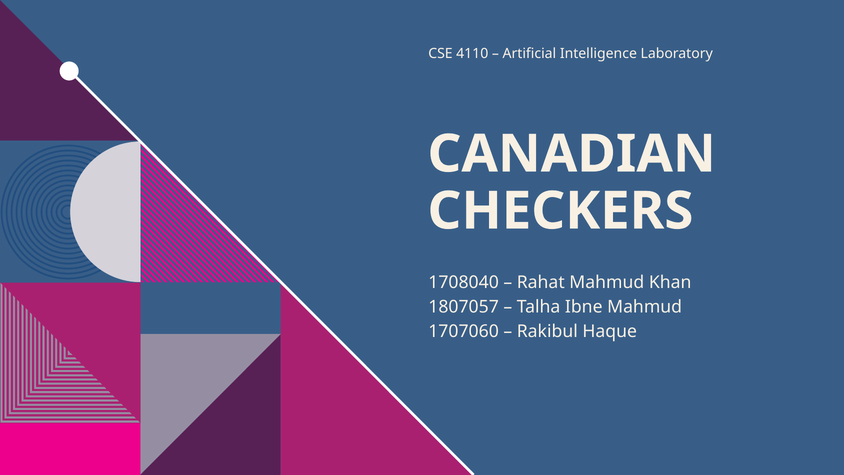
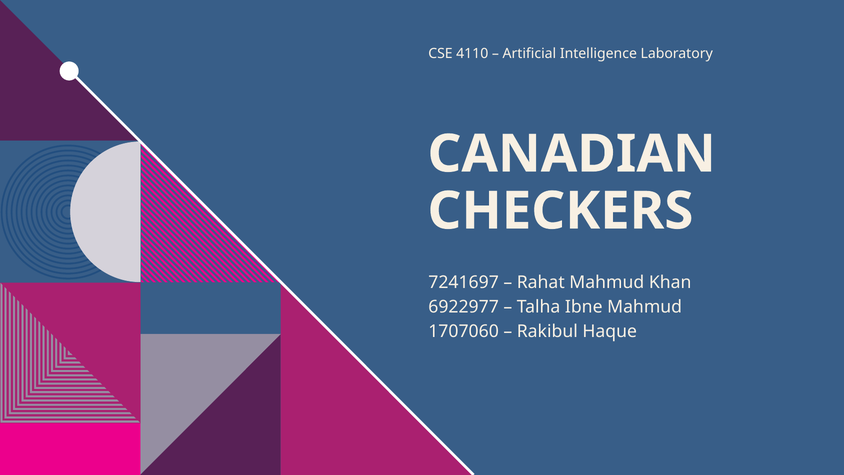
1708040: 1708040 -> 7241697
1807057: 1807057 -> 6922977
